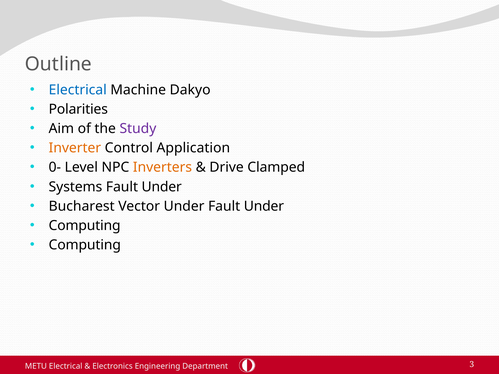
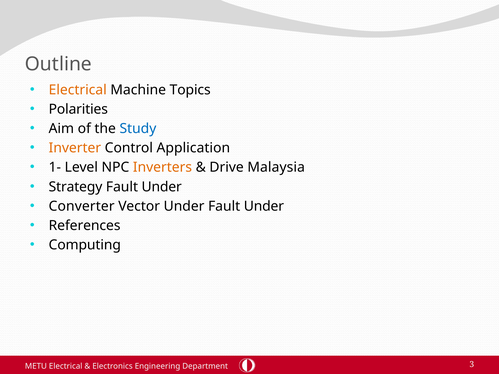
Electrical at (78, 90) colour: blue -> orange
Dakyo: Dakyo -> Topics
Study colour: purple -> blue
0-: 0- -> 1-
Clamped: Clamped -> Malaysia
Systems: Systems -> Strategy
Bucharest: Bucharest -> Converter
Computing at (85, 226): Computing -> References
